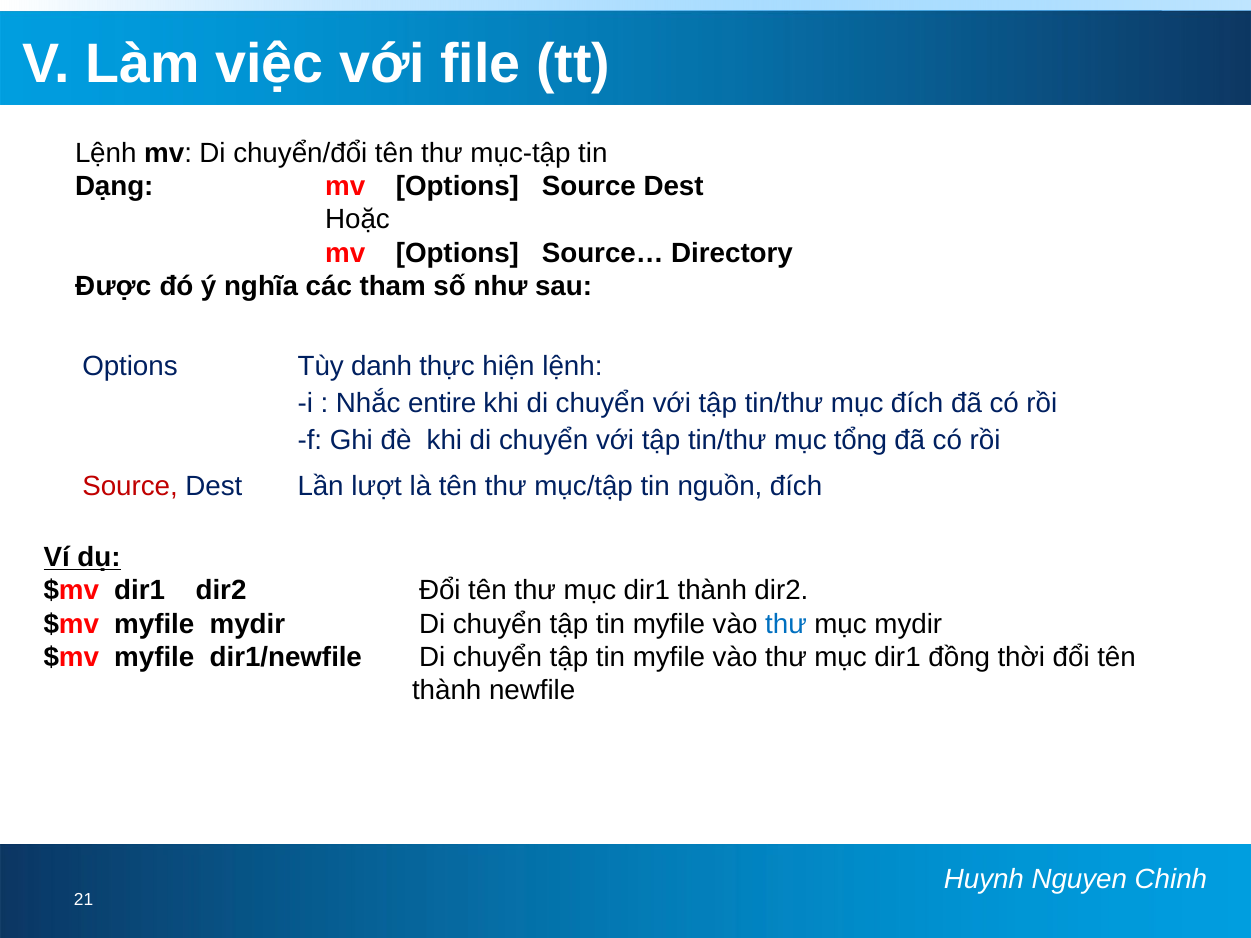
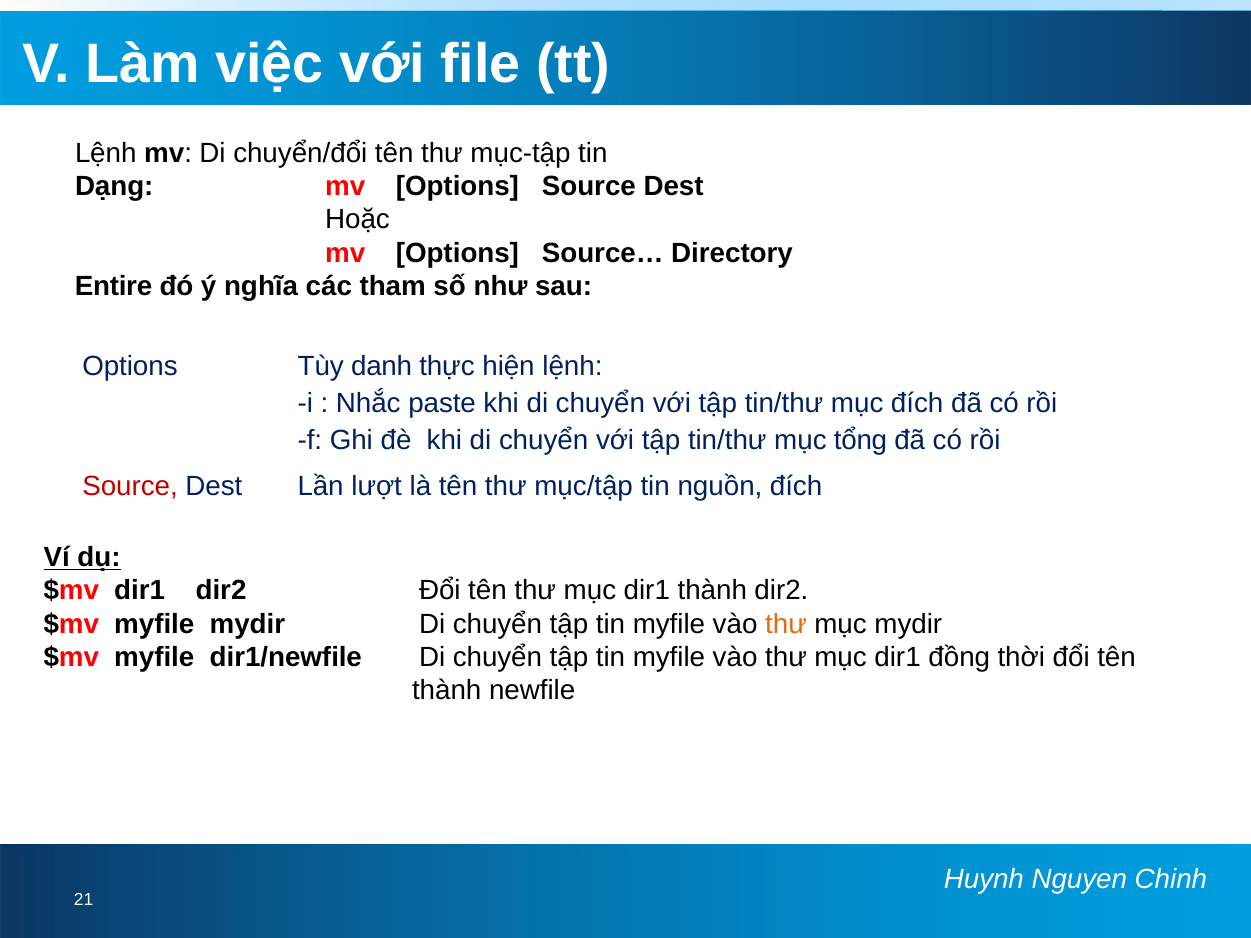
Được: Được -> Entire
entire: entire -> paste
thư at (786, 624) colour: blue -> orange
